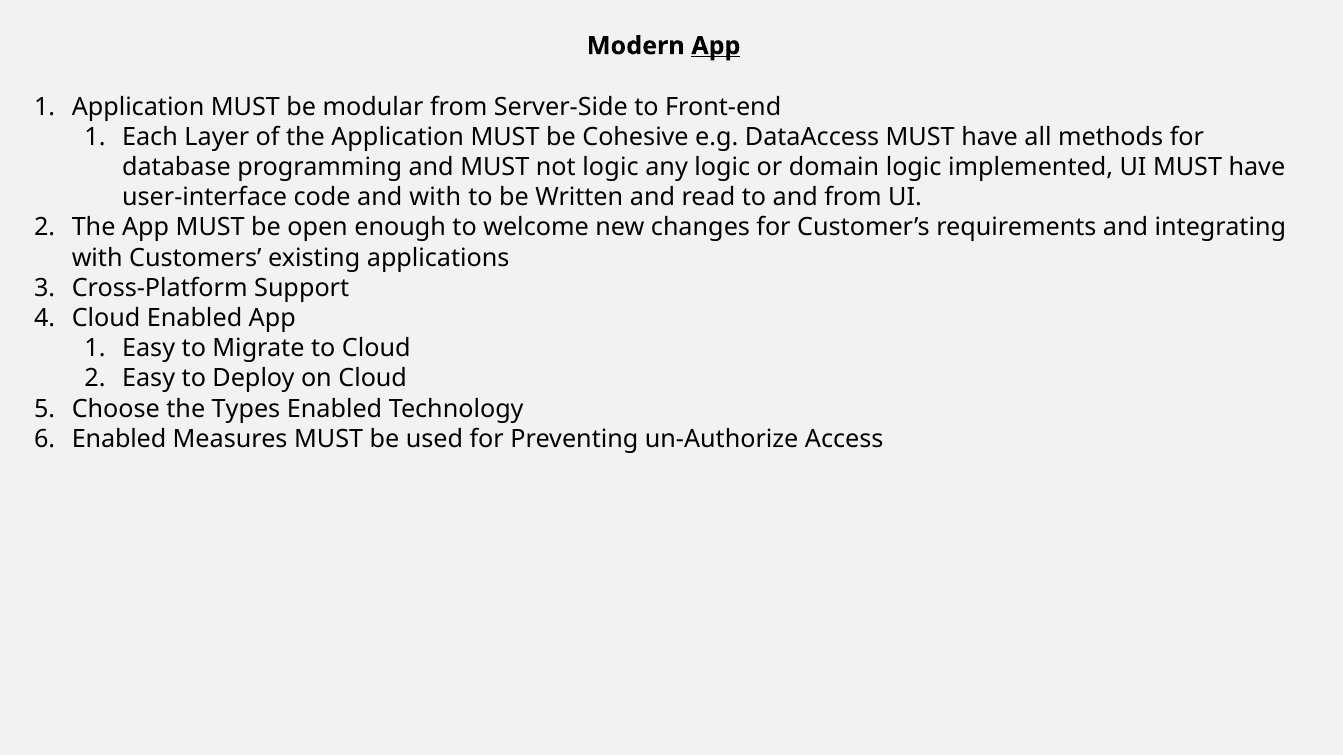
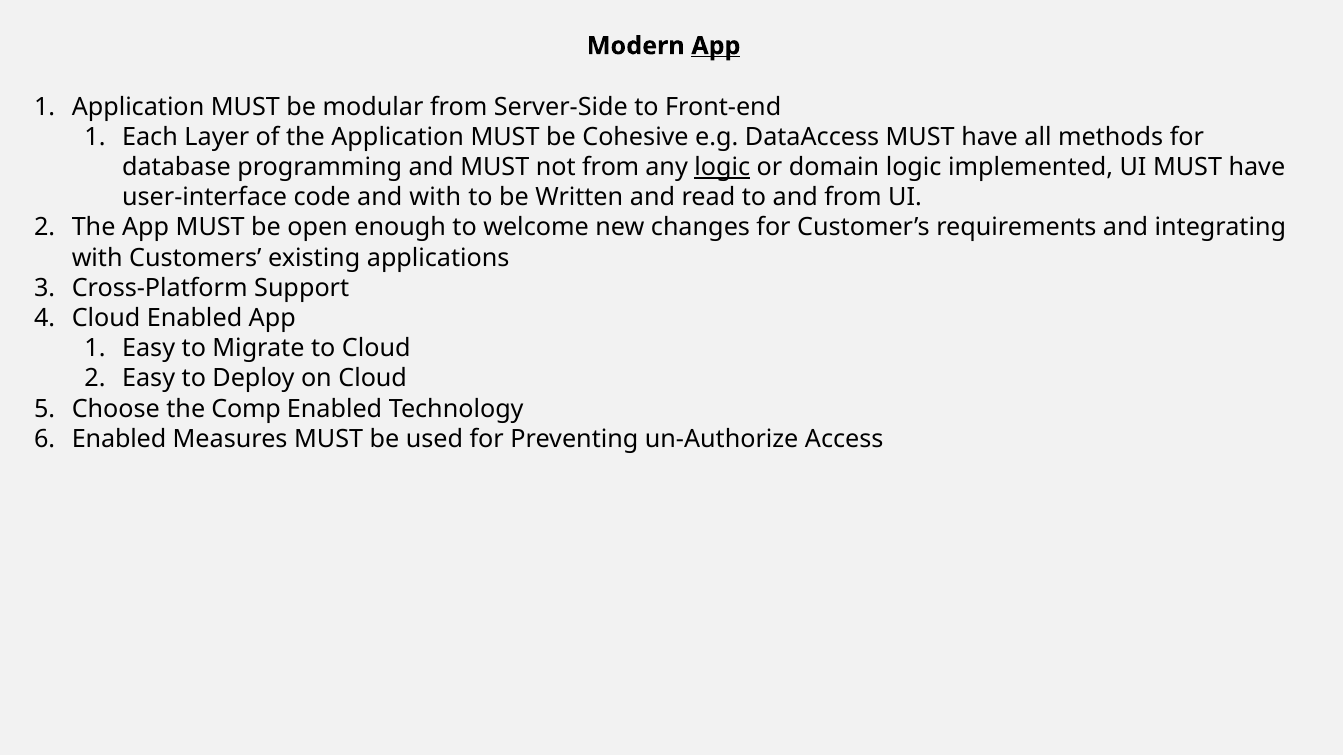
not logic: logic -> from
logic at (722, 167) underline: none -> present
Types: Types -> Comp
